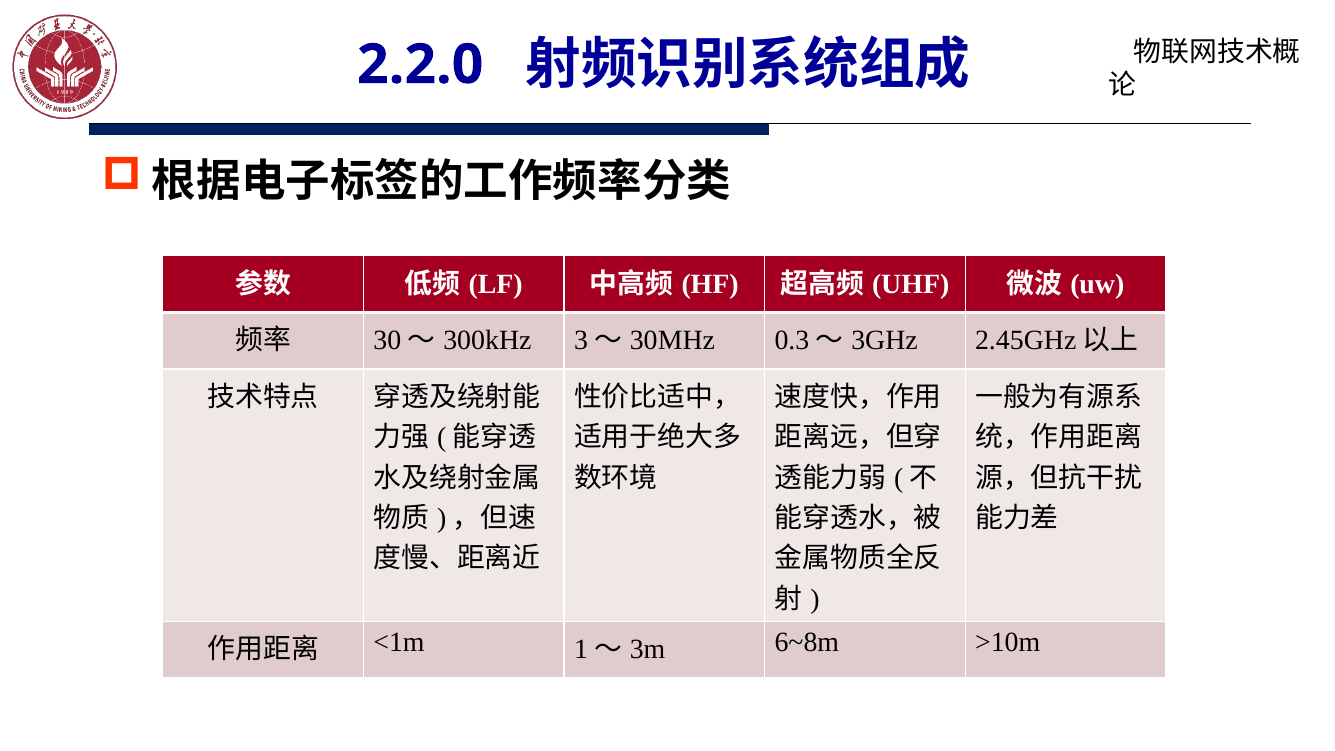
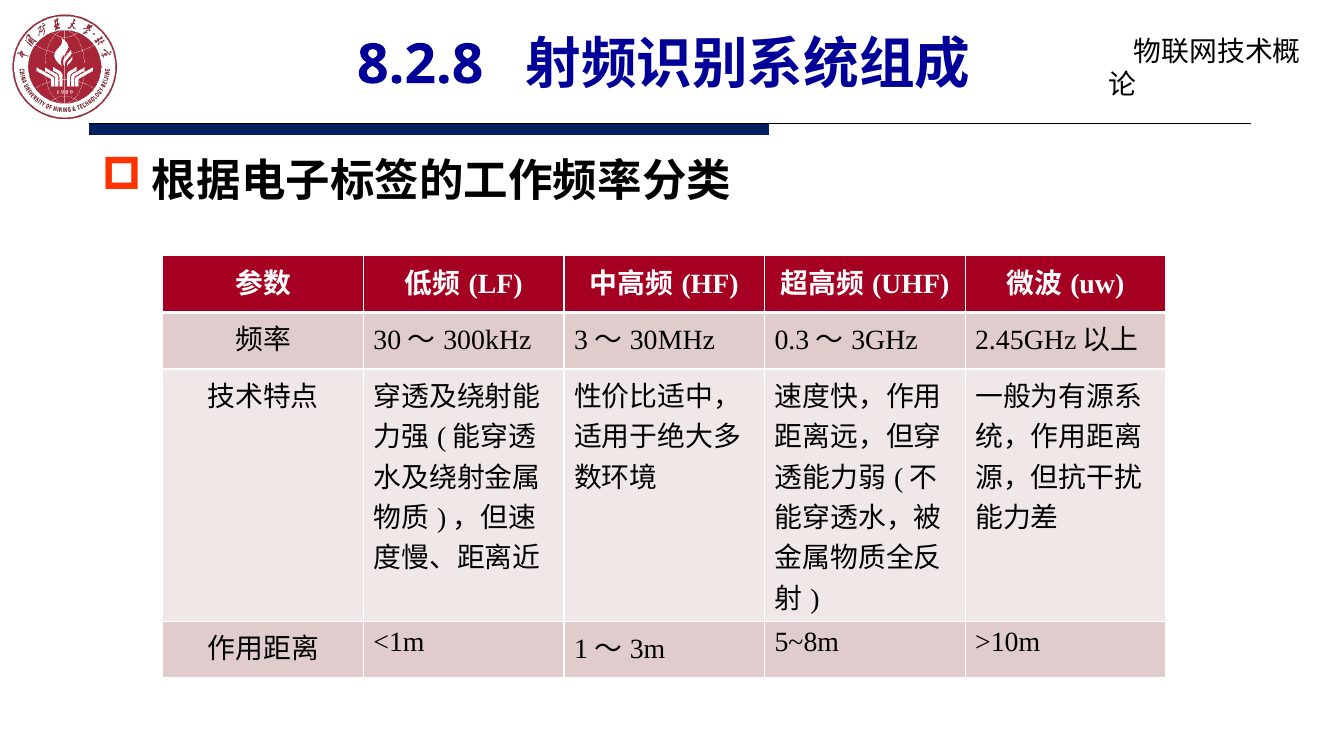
2.2.0: 2.2.0 -> 8.2.8
6~8m: 6~8m -> 5~8m
